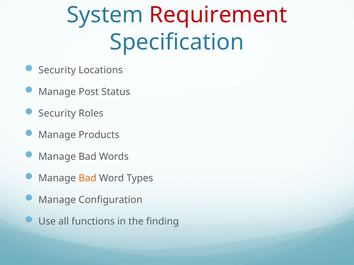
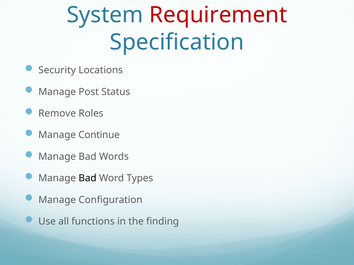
Security at (57, 114): Security -> Remove
Products: Products -> Continue
Bad at (88, 179) colour: orange -> black
